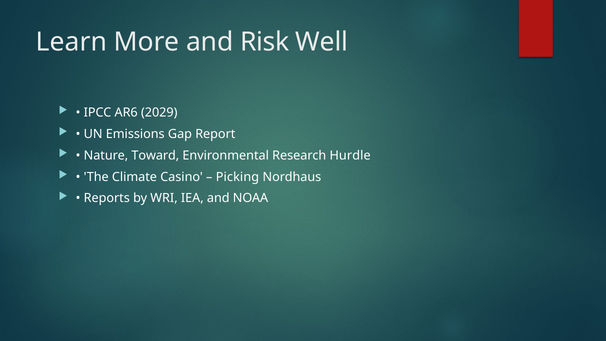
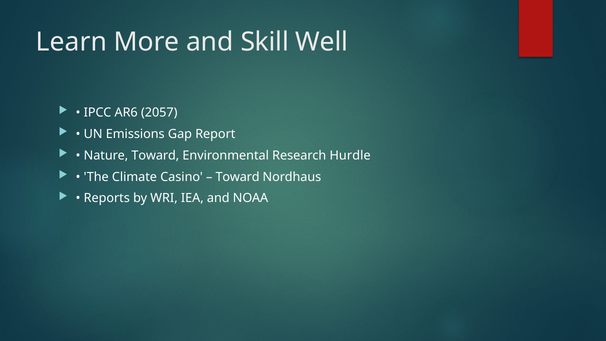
Risk: Risk -> Skill
2029: 2029 -> 2057
Picking at (237, 177): Picking -> Toward
